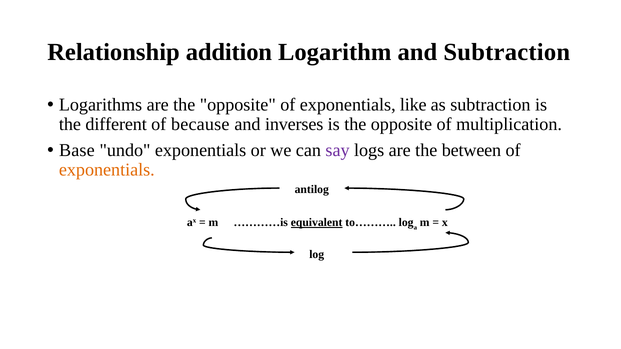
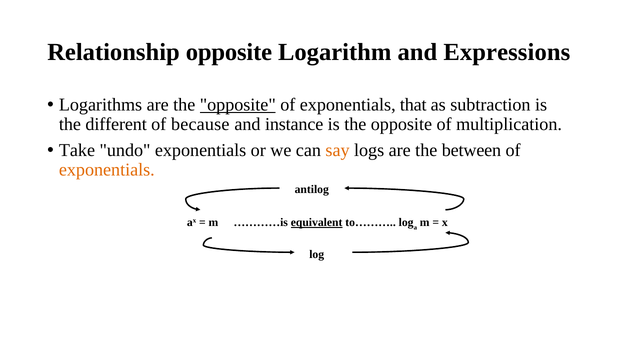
Relationship addition: addition -> opposite
and Subtraction: Subtraction -> Expressions
opposite at (238, 105) underline: none -> present
like: like -> that
inverses: inverses -> instance
Base: Base -> Take
say colour: purple -> orange
